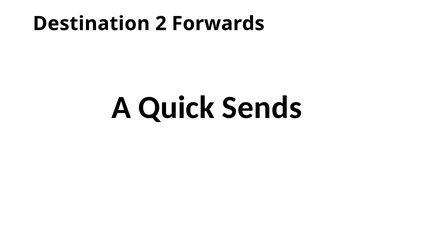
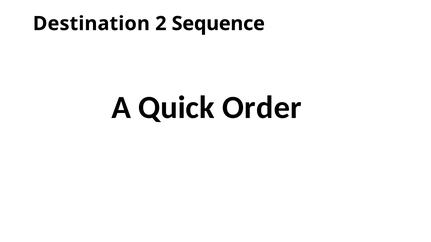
Forwards: Forwards -> Sequence
Sends: Sends -> Order
